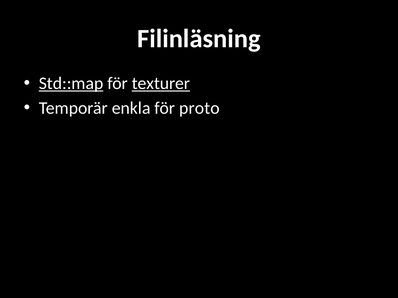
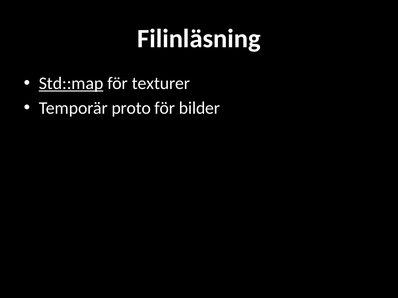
texturer underline: present -> none
enkla: enkla -> proto
proto: proto -> bilder
